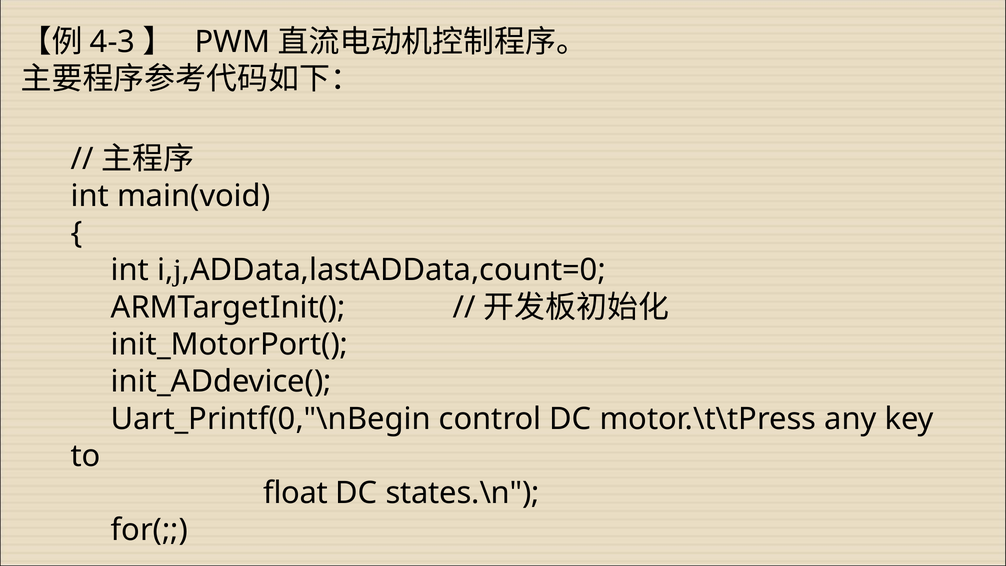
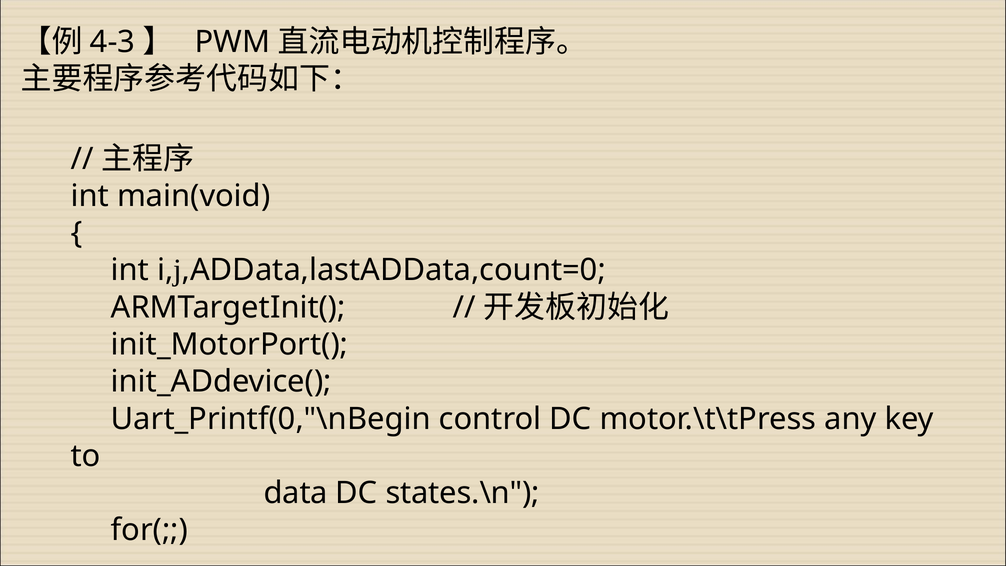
float: float -> data
